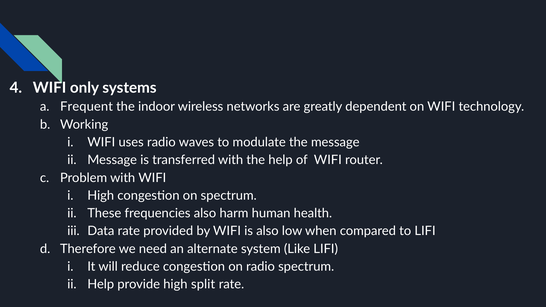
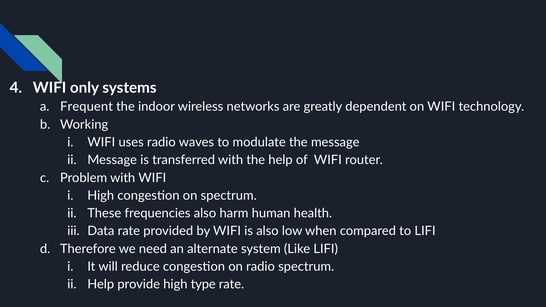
split: split -> type
